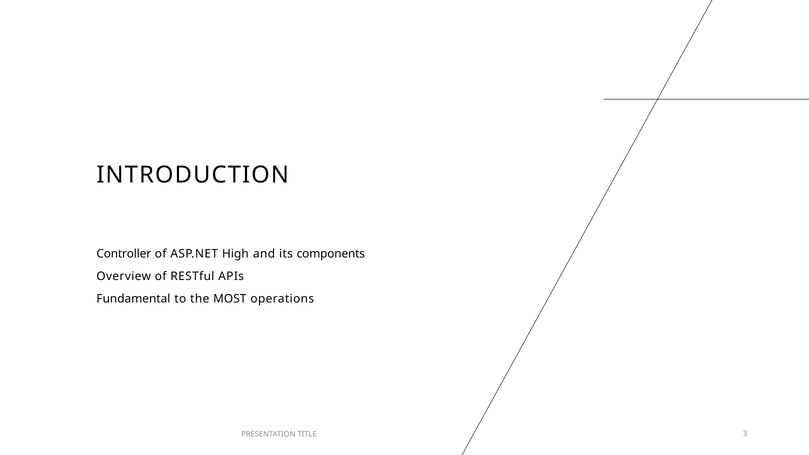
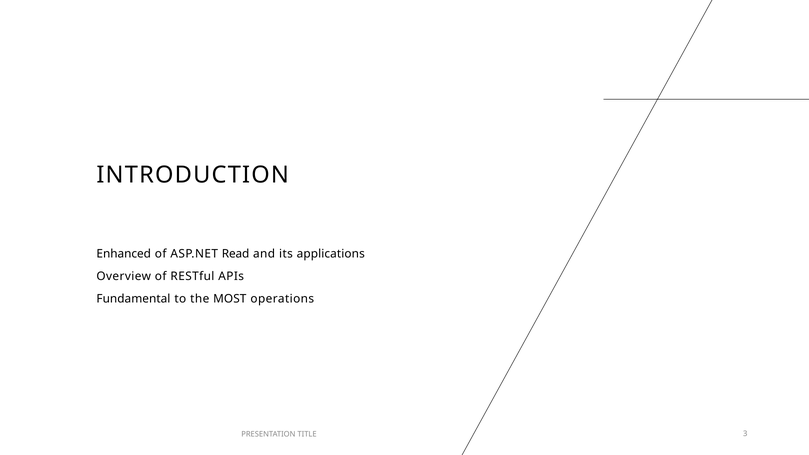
Controller: Controller -> Enhanced
High: High -> Read
components: components -> applications
